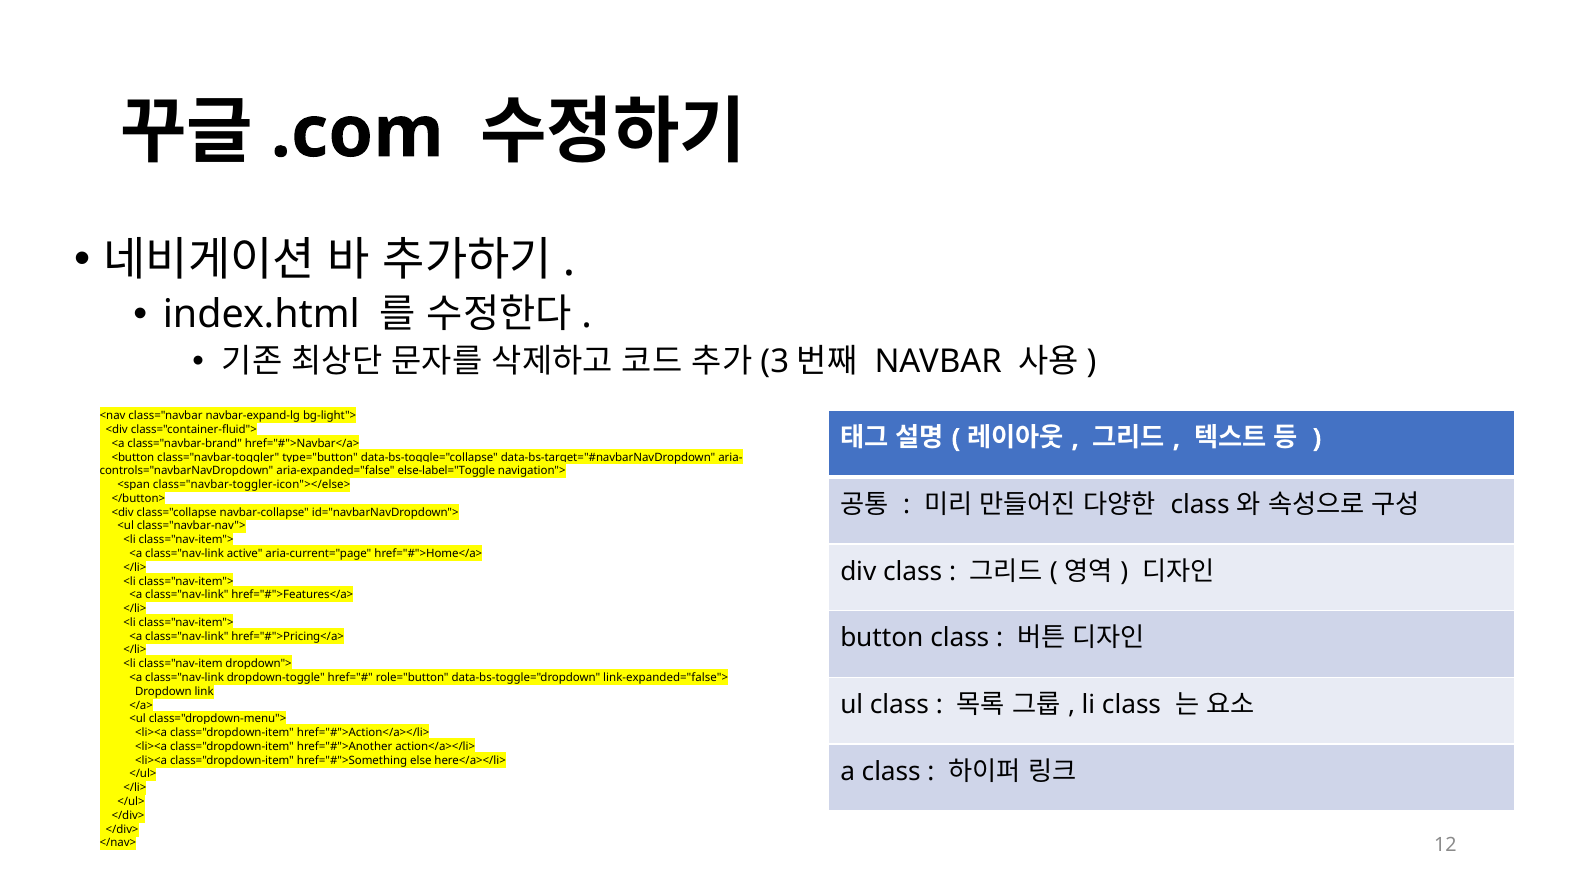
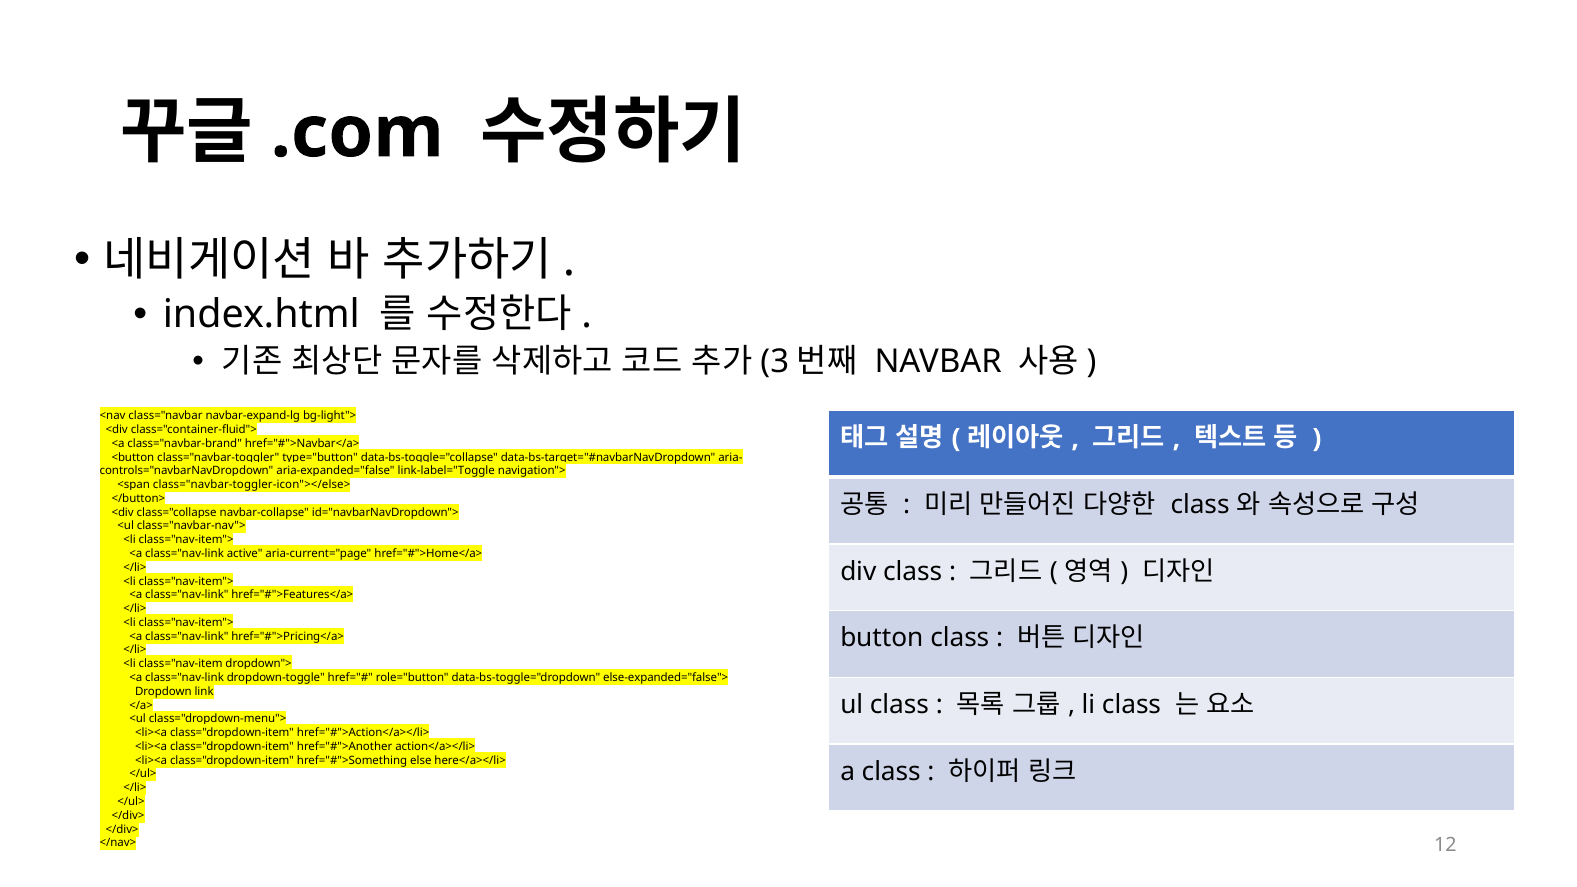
else-label="Toggle: else-label="Toggle -> link-label="Toggle
link-expanded="false">: link-expanded="false"> -> else-expanded="false">
